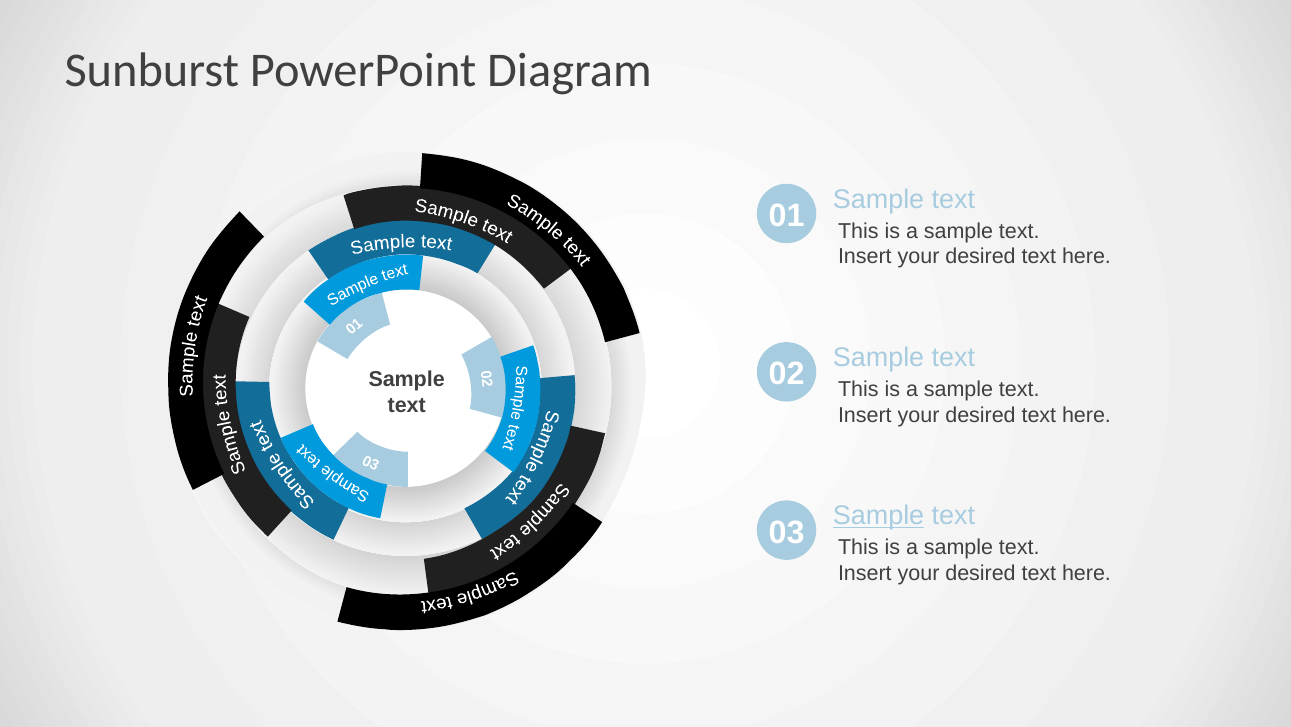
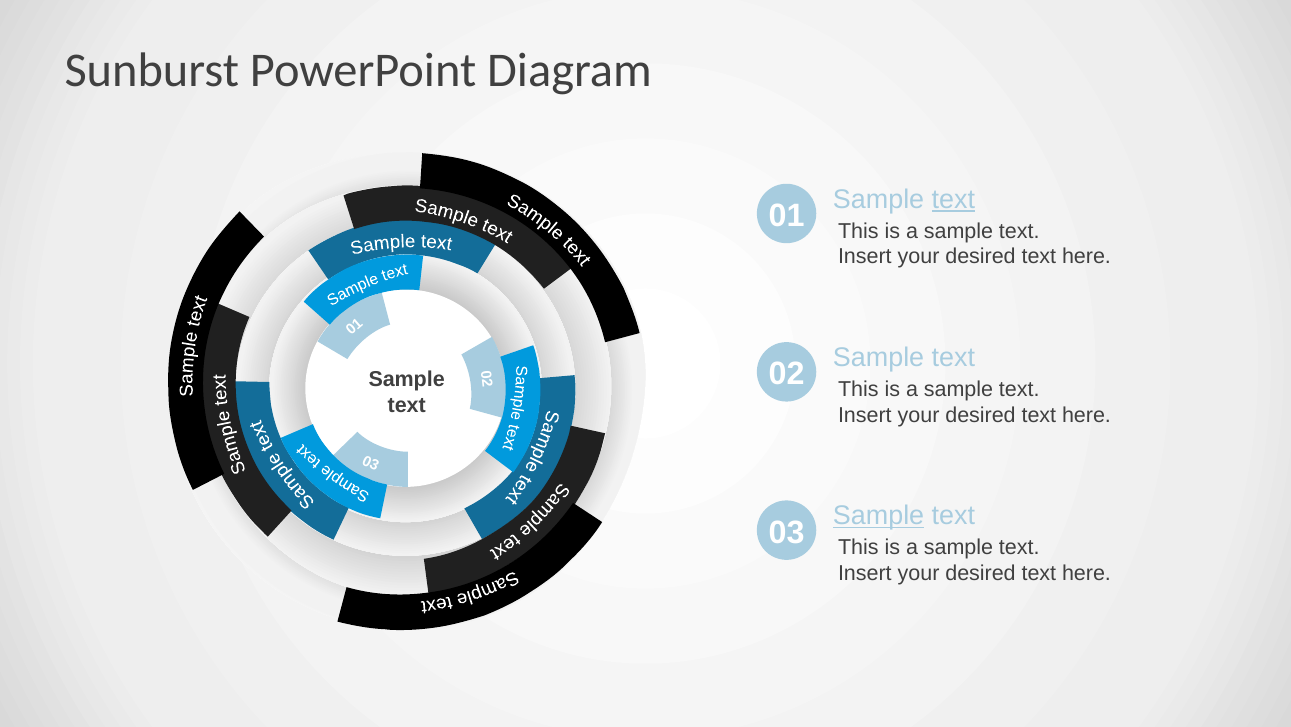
text at (953, 199) underline: none -> present
